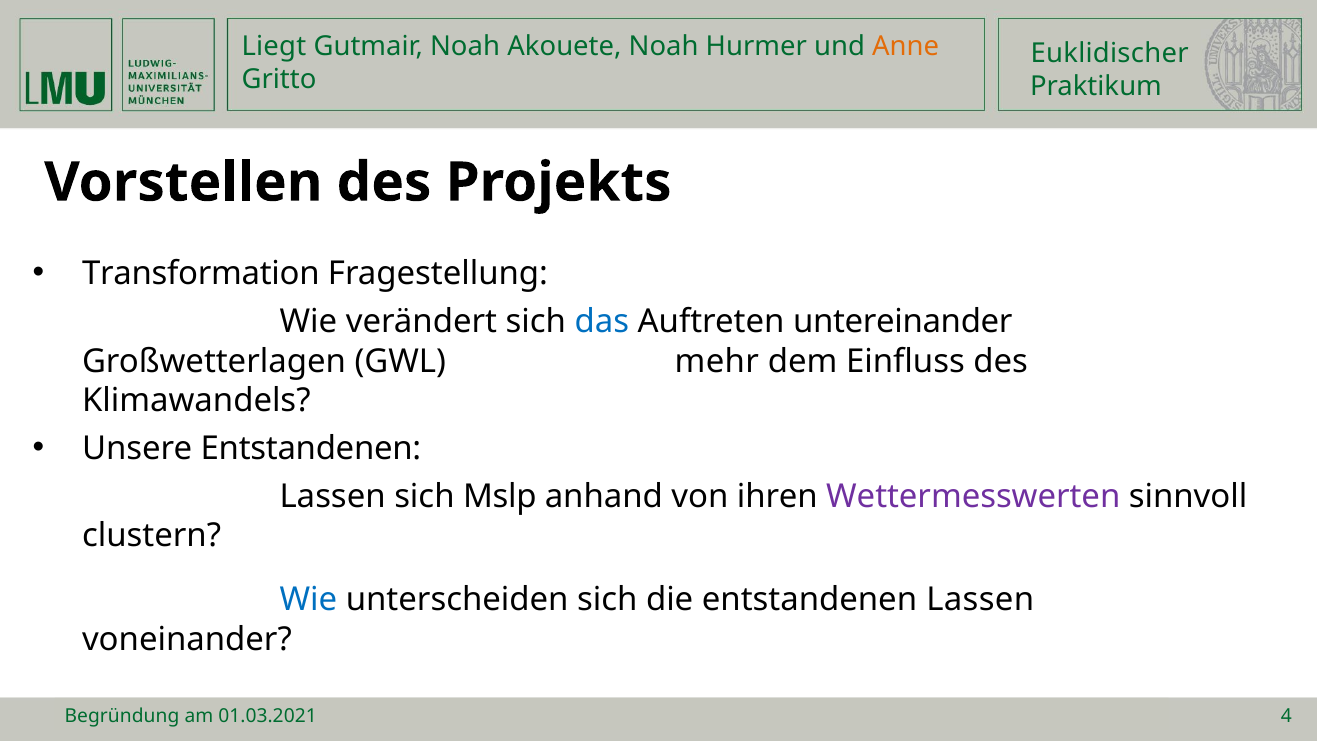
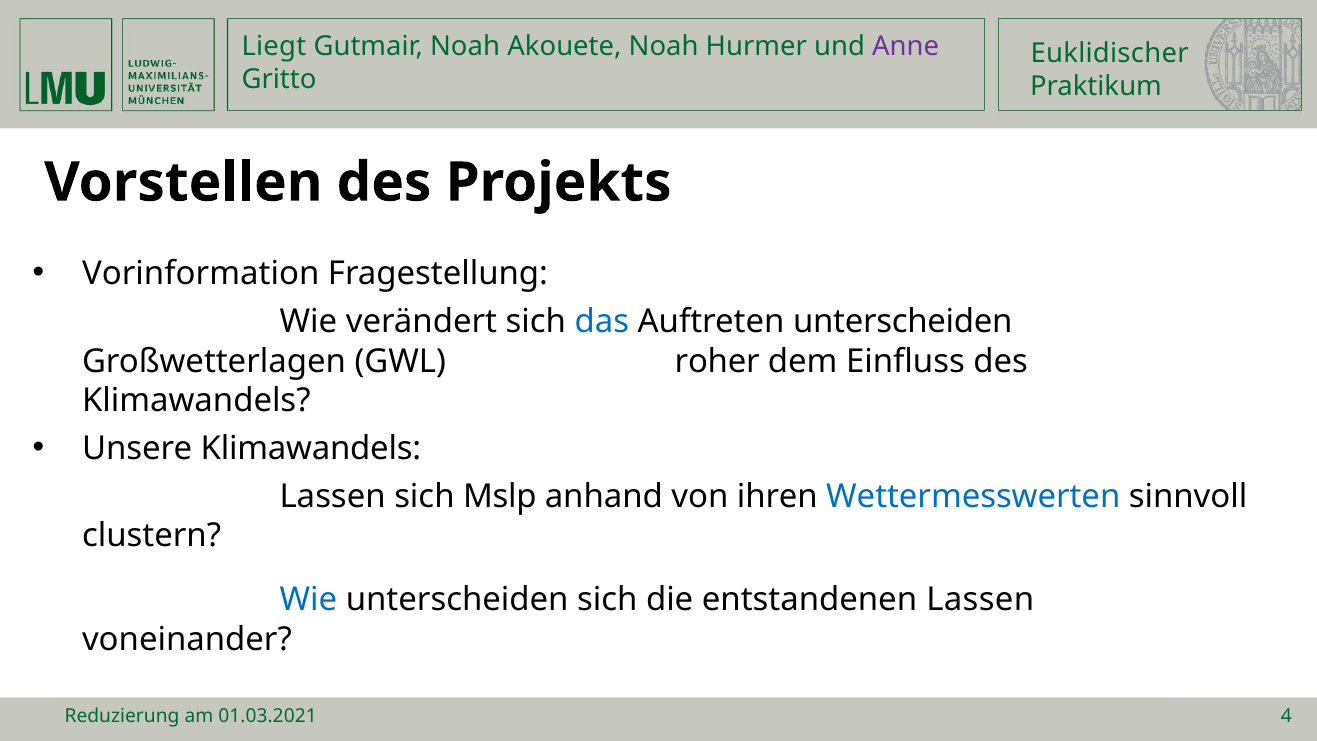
Anne colour: orange -> purple
Transformation: Transformation -> Vorinformation
Auftreten untereinander: untereinander -> unterscheiden
mehr: mehr -> roher
Unsere Entstandenen: Entstandenen -> Klimawandels
Wettermesswerten colour: purple -> blue
Begründung: Begründung -> Reduzierung
